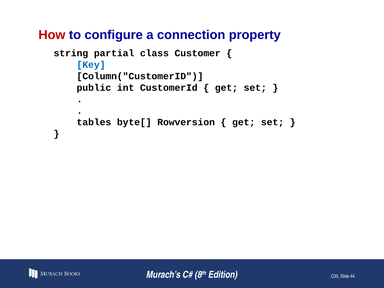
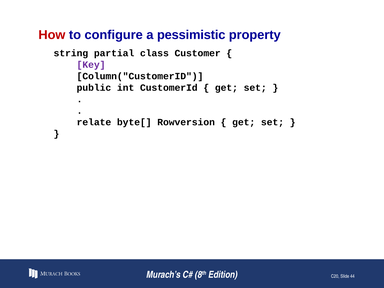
connection: connection -> pessimistic
Key colour: blue -> purple
tables: tables -> relate
